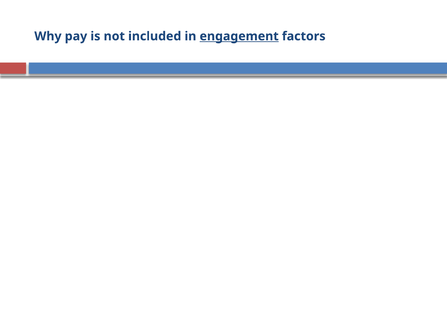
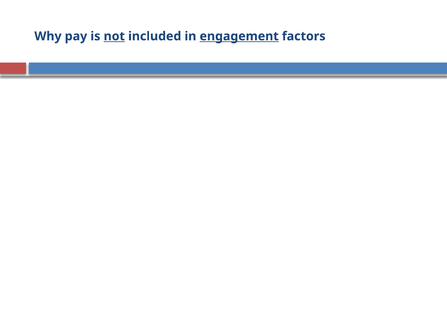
not underline: none -> present
